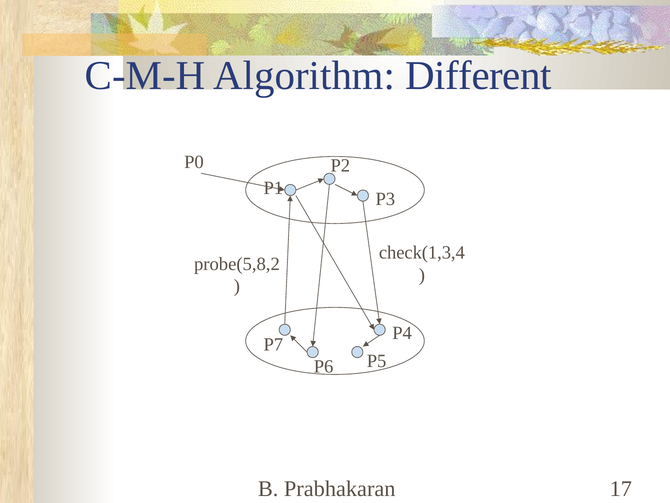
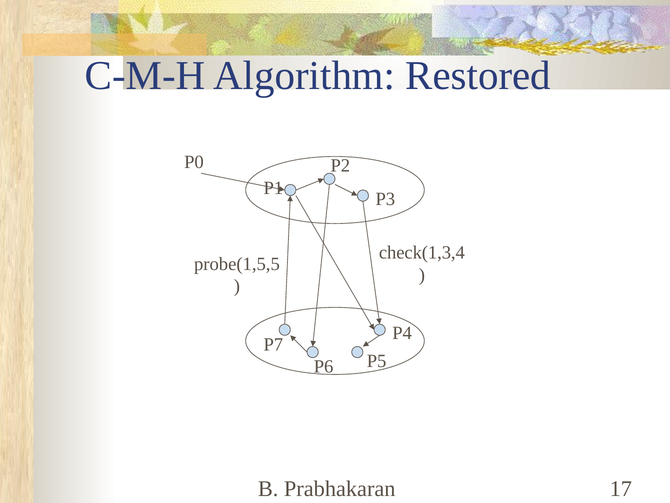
Different: Different -> Restored
probe(5,8,2: probe(5,8,2 -> probe(1,5,5
